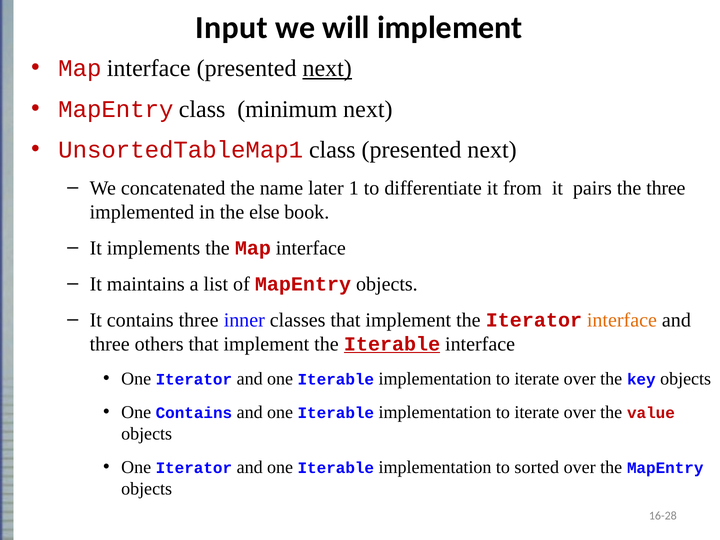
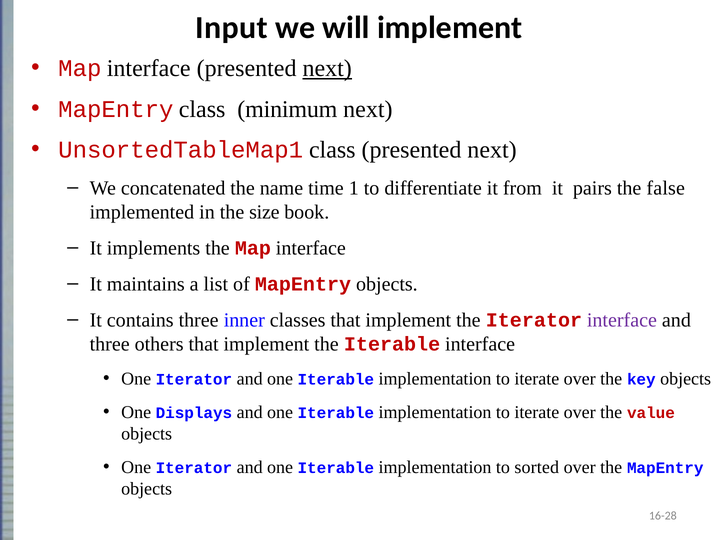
later: later -> time
the three: three -> false
else: else -> size
interface at (622, 320) colour: orange -> purple
Iterable at (392, 344) underline: present -> none
One Contains: Contains -> Displays
